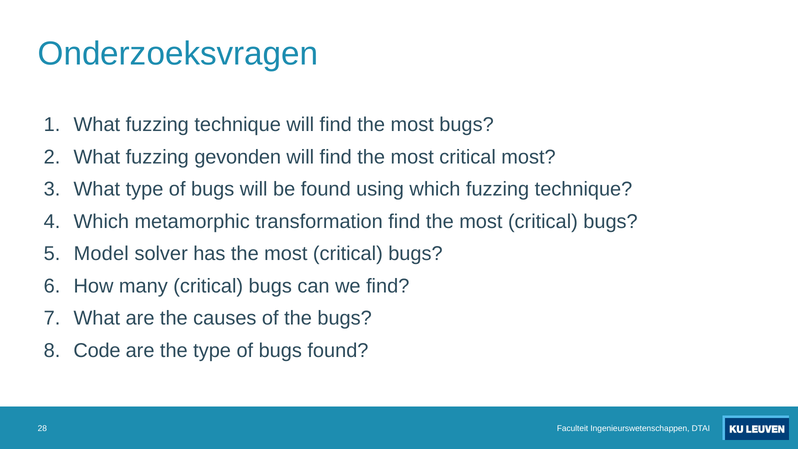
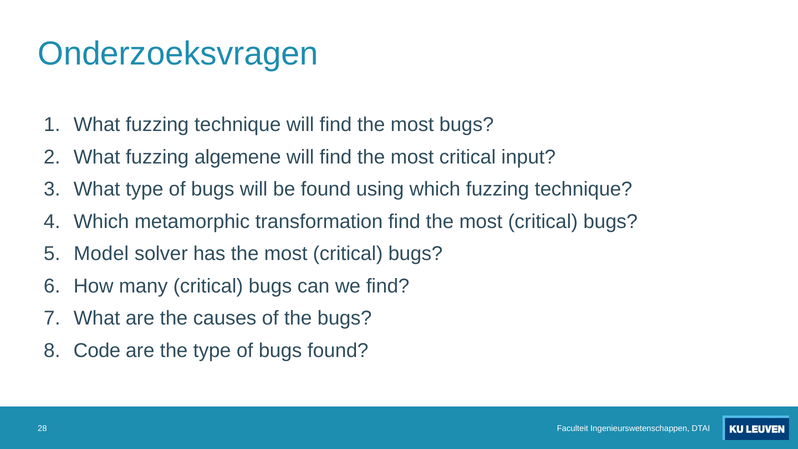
gevonden: gevonden -> algemene
critical most: most -> input
